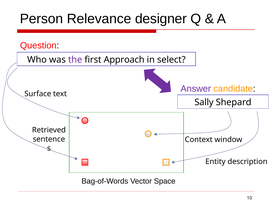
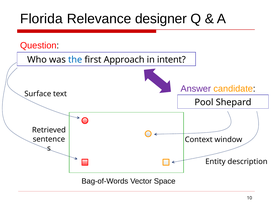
Person: Person -> Florida
the colour: purple -> blue
select: select -> intent
Sally: Sally -> Pool
